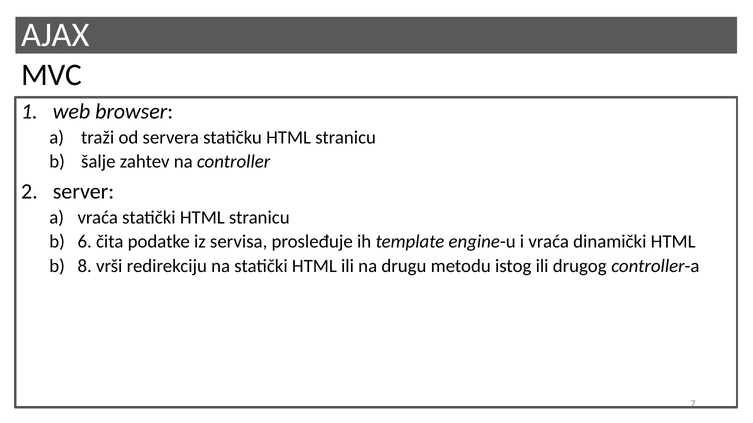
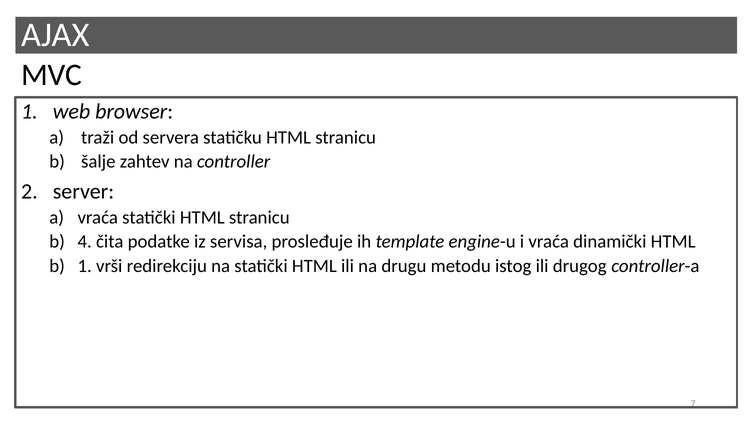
6: 6 -> 4
8 at (85, 266): 8 -> 1
